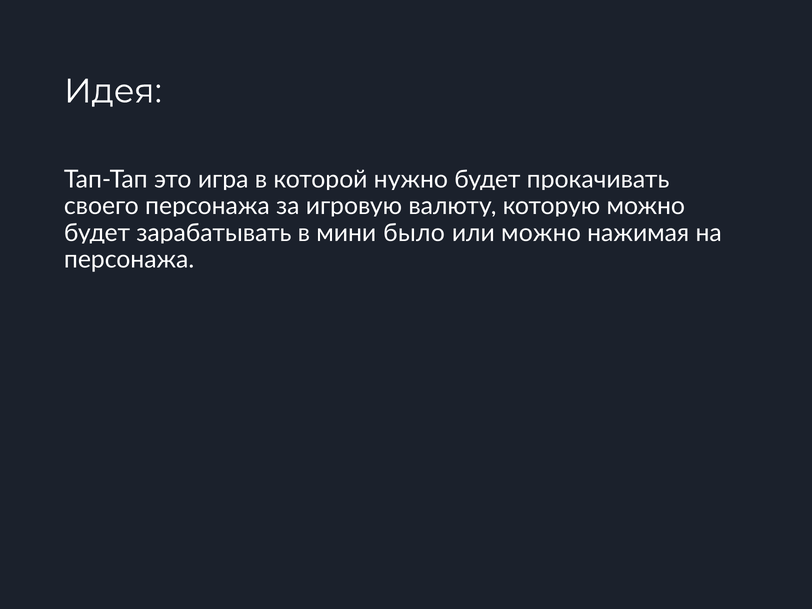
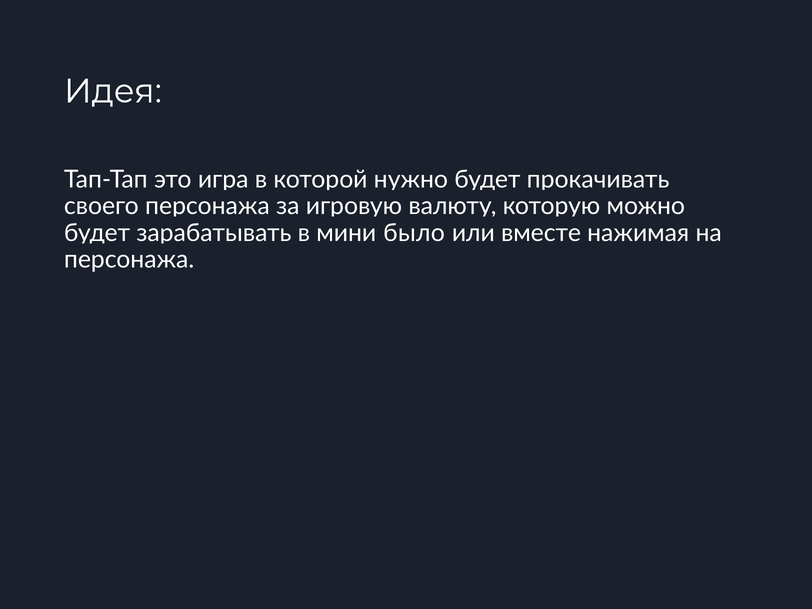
или можно: можно -> вместе
